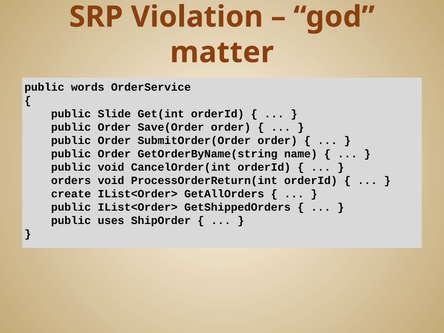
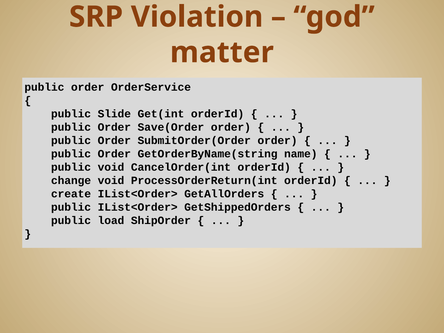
words at (88, 87): words -> order
orders: orders -> change
uses: uses -> load
